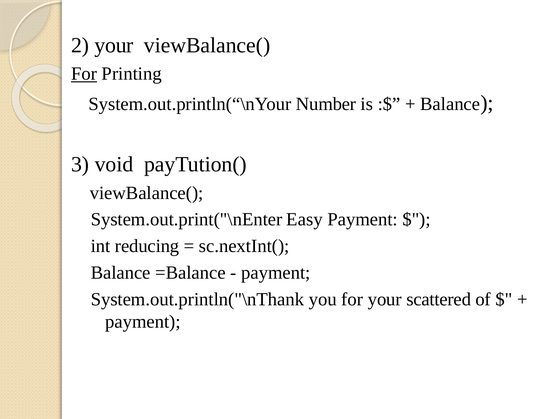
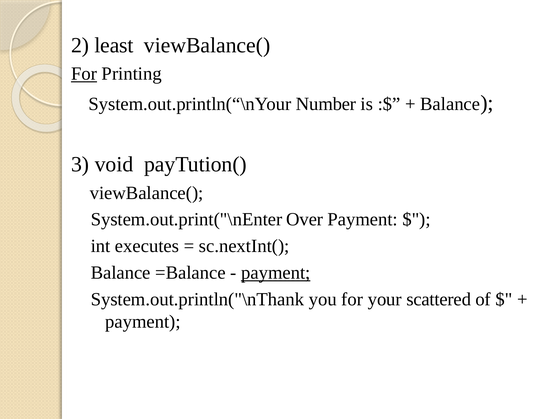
2 your: your -> least
Easy: Easy -> Over
reducing: reducing -> executes
payment at (276, 273) underline: none -> present
